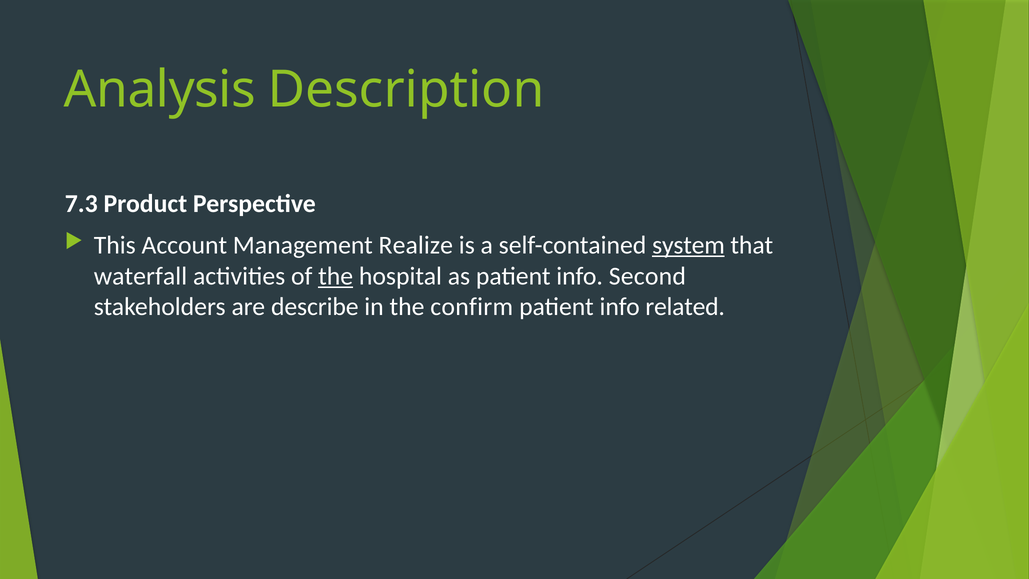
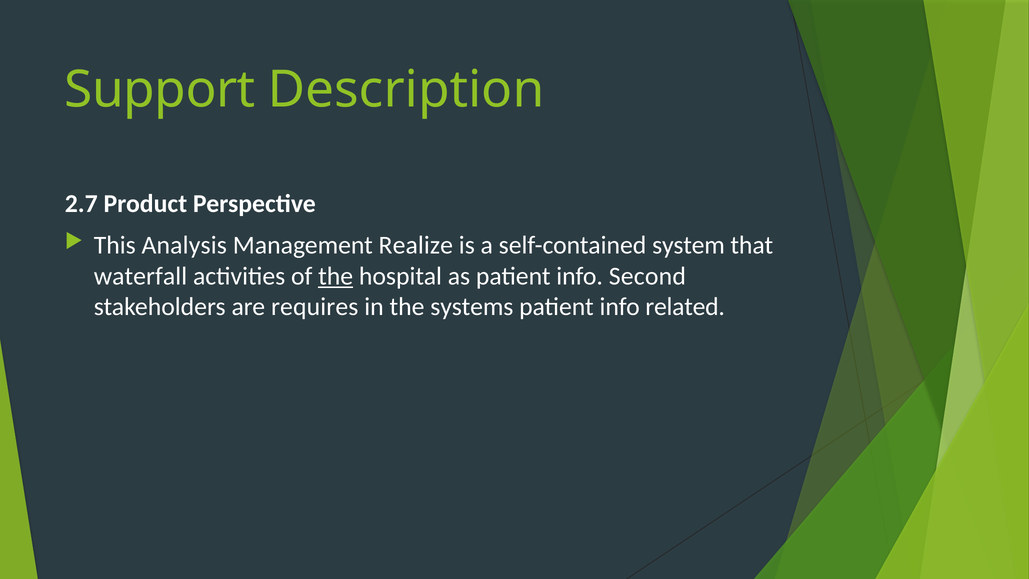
Analysis: Analysis -> Support
7.3: 7.3 -> 2.7
Account: Account -> Analysis
system underline: present -> none
describe: describe -> requires
confirm: confirm -> systems
